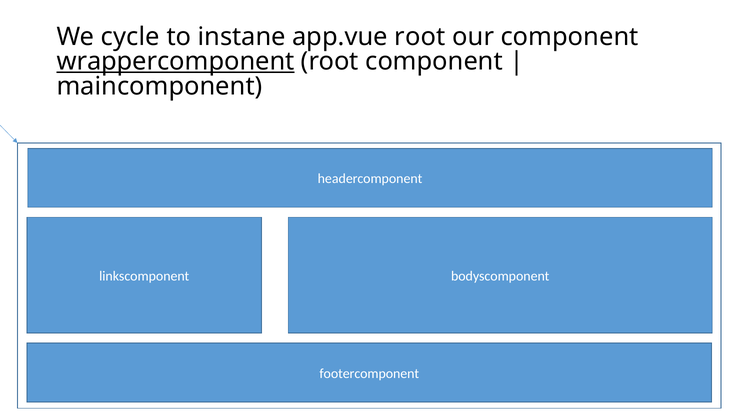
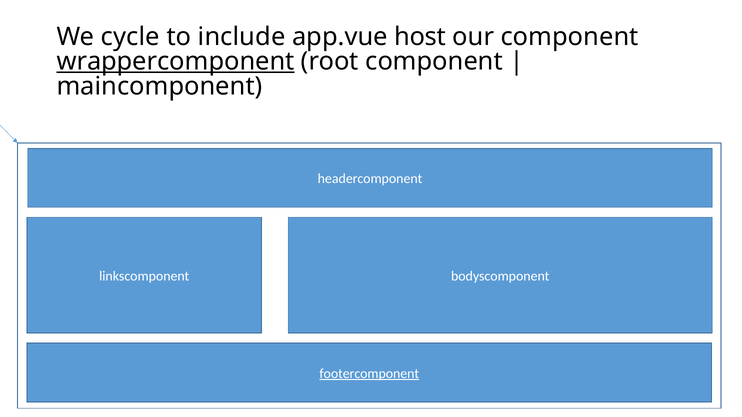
instane: instane -> include
app.vue root: root -> host
footercomponent underline: none -> present
